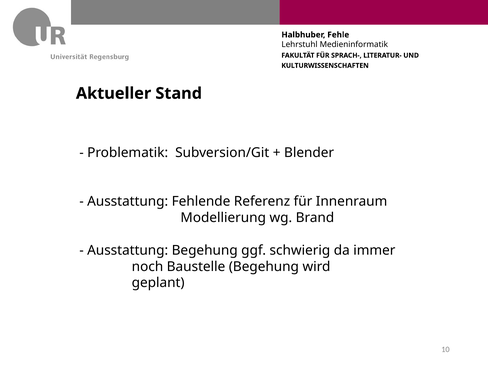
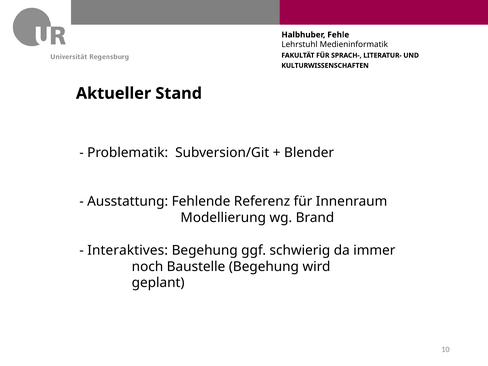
Ausstattung at (128, 250): Ausstattung -> Interaktives
